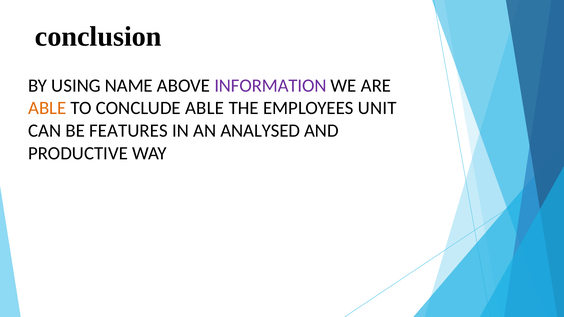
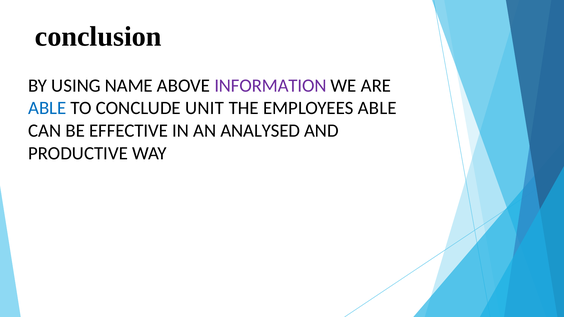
ABLE at (47, 108) colour: orange -> blue
CONCLUDE ABLE: ABLE -> UNIT
EMPLOYEES UNIT: UNIT -> ABLE
FEATURES: FEATURES -> EFFECTIVE
